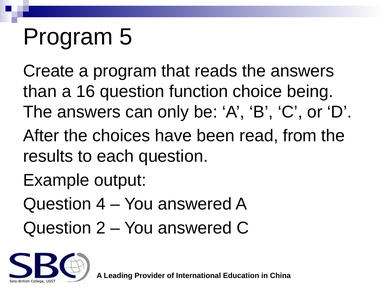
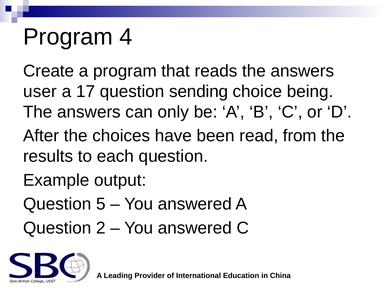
5: 5 -> 4
than: than -> user
16: 16 -> 17
function: function -> sending
4: 4 -> 5
